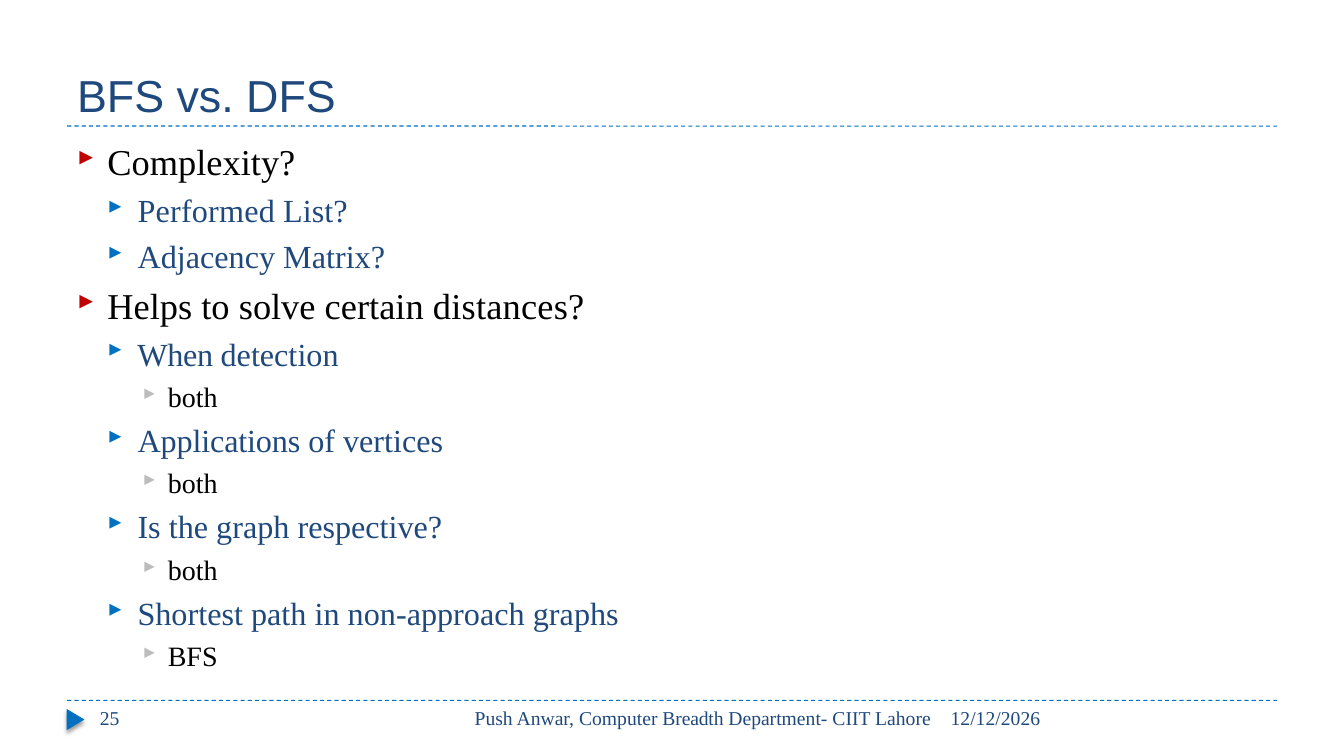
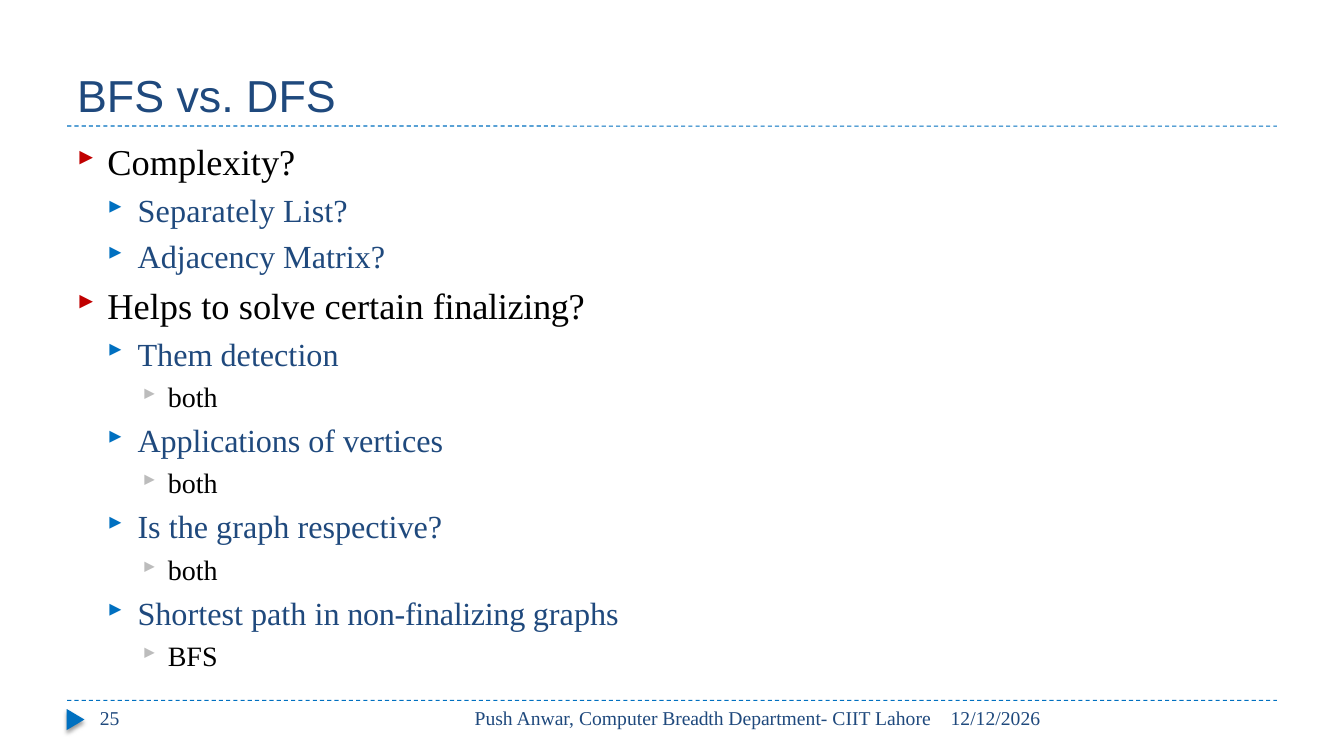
Performed: Performed -> Separately
distances: distances -> finalizing
When: When -> Them
non-approach: non-approach -> non-finalizing
